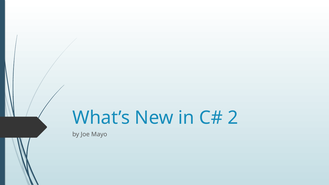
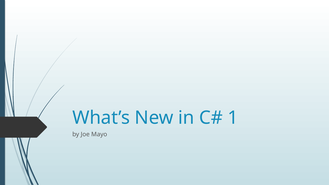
2: 2 -> 1
